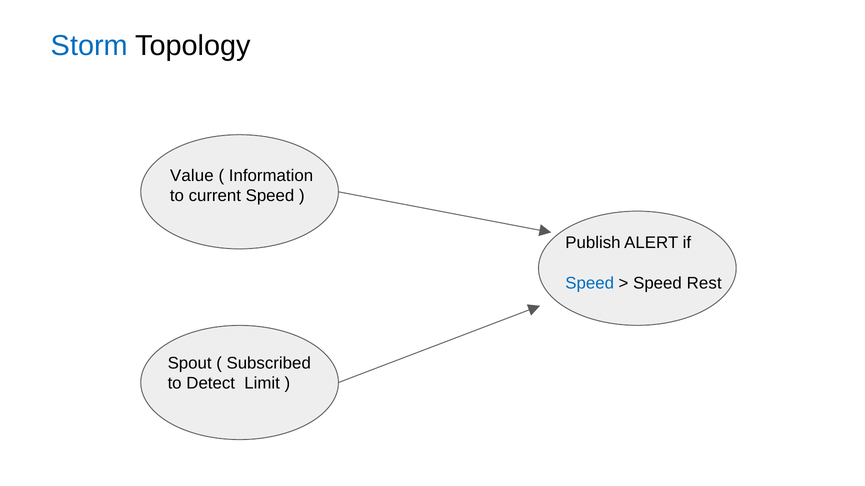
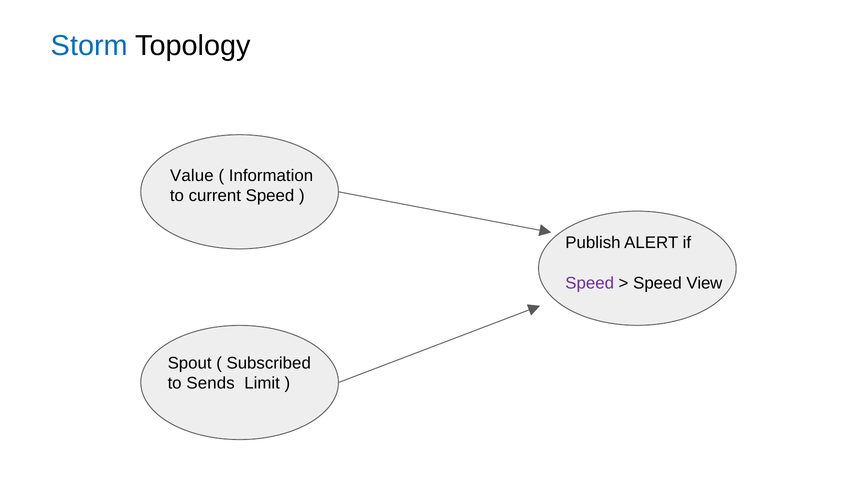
Speed at (590, 284) colour: blue -> purple
Rest: Rest -> View
Detect: Detect -> Sends
